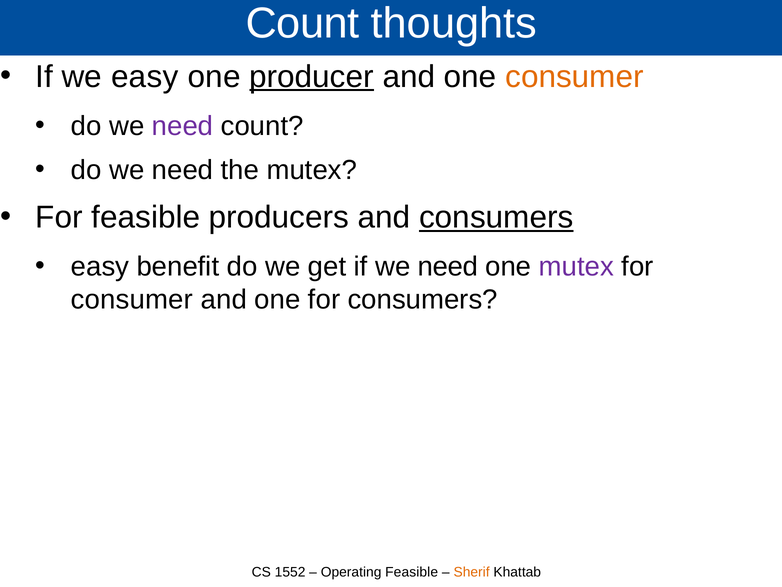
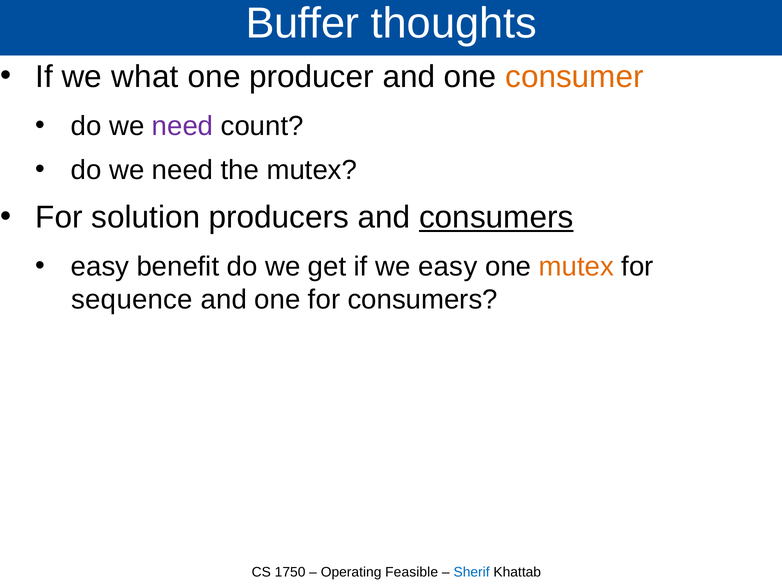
Count at (302, 23): Count -> Buffer
we easy: easy -> what
producer underline: present -> none
For feasible: feasible -> solution
if we need: need -> easy
mutex at (576, 266) colour: purple -> orange
consumer at (132, 299): consumer -> sequence
1552: 1552 -> 1750
Sherif colour: orange -> blue
